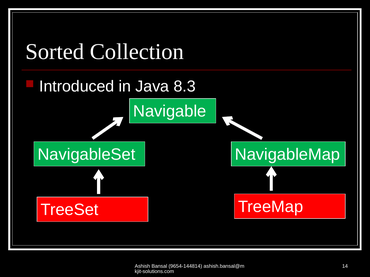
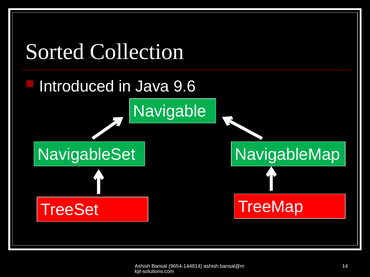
8.3: 8.3 -> 9.6
